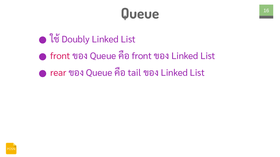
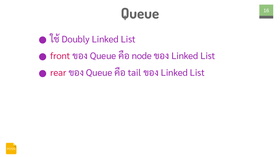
front at (142, 56): front -> node
